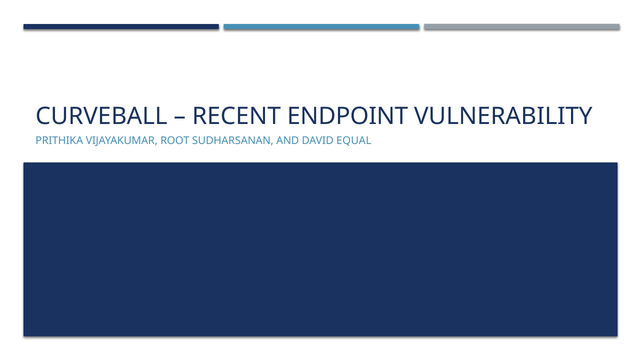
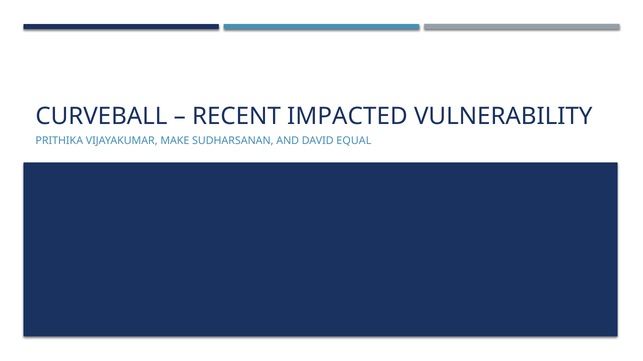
ENDPOINT: ENDPOINT -> IMPACTED
ROOT: ROOT -> MAKE
